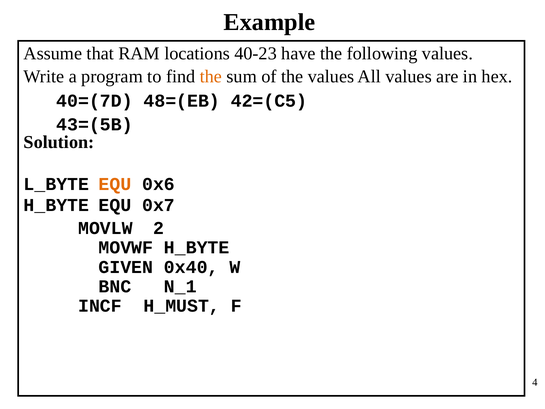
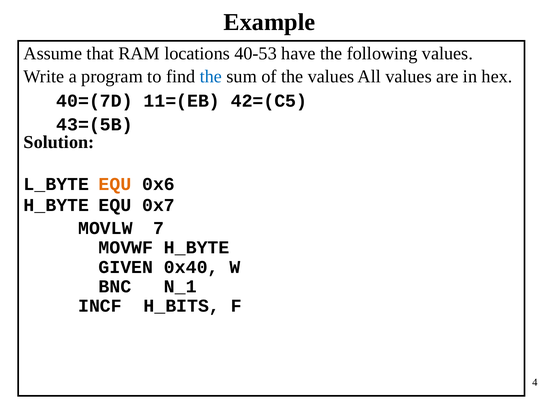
40-23: 40-23 -> 40-53
the at (211, 77) colour: orange -> blue
48=(EB: 48=(EB -> 11=(EB
2: 2 -> 7
H_MUST: H_MUST -> H_BITS
